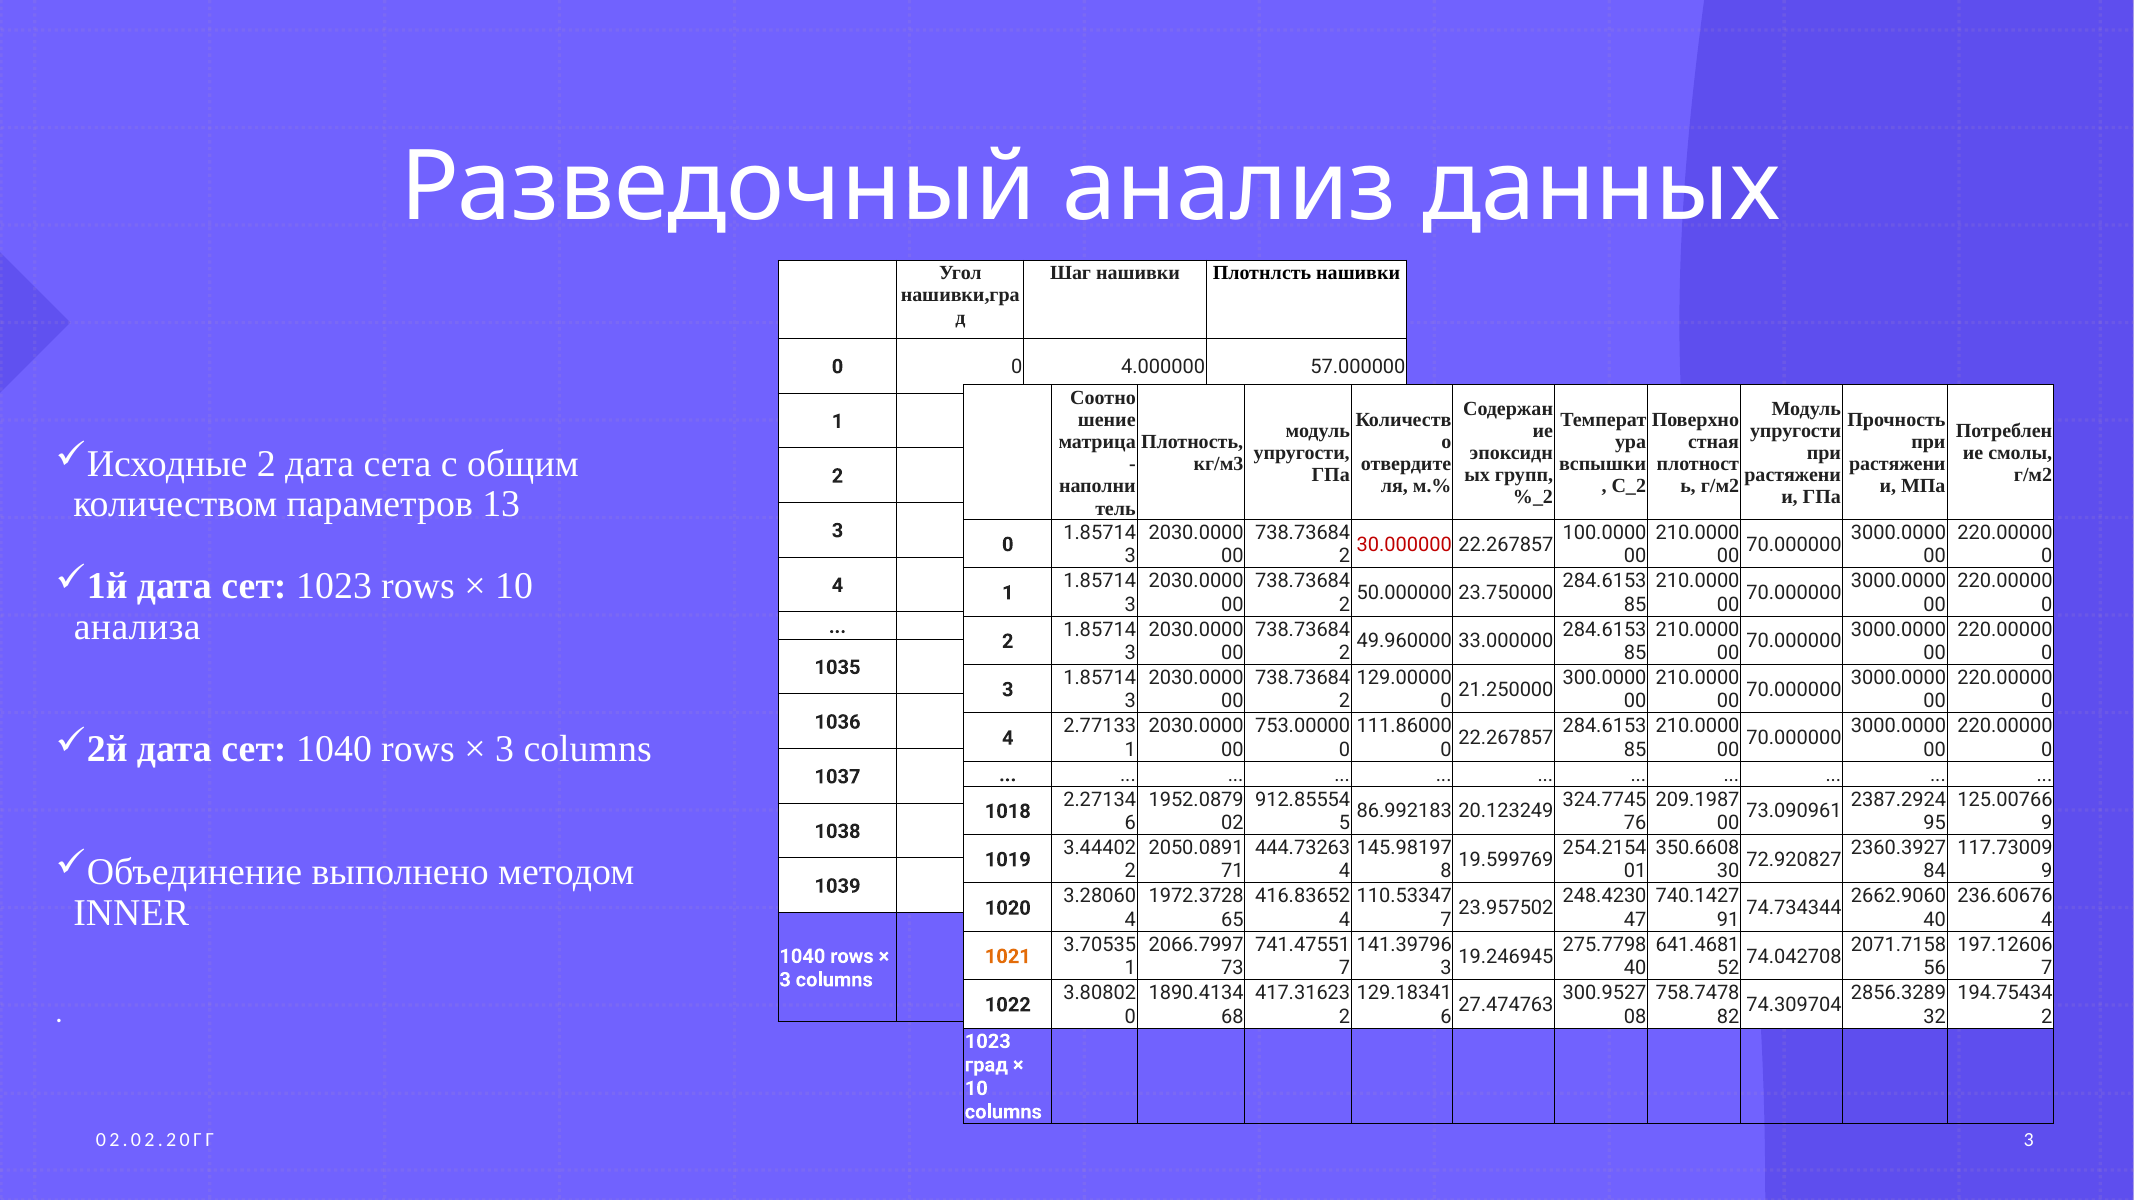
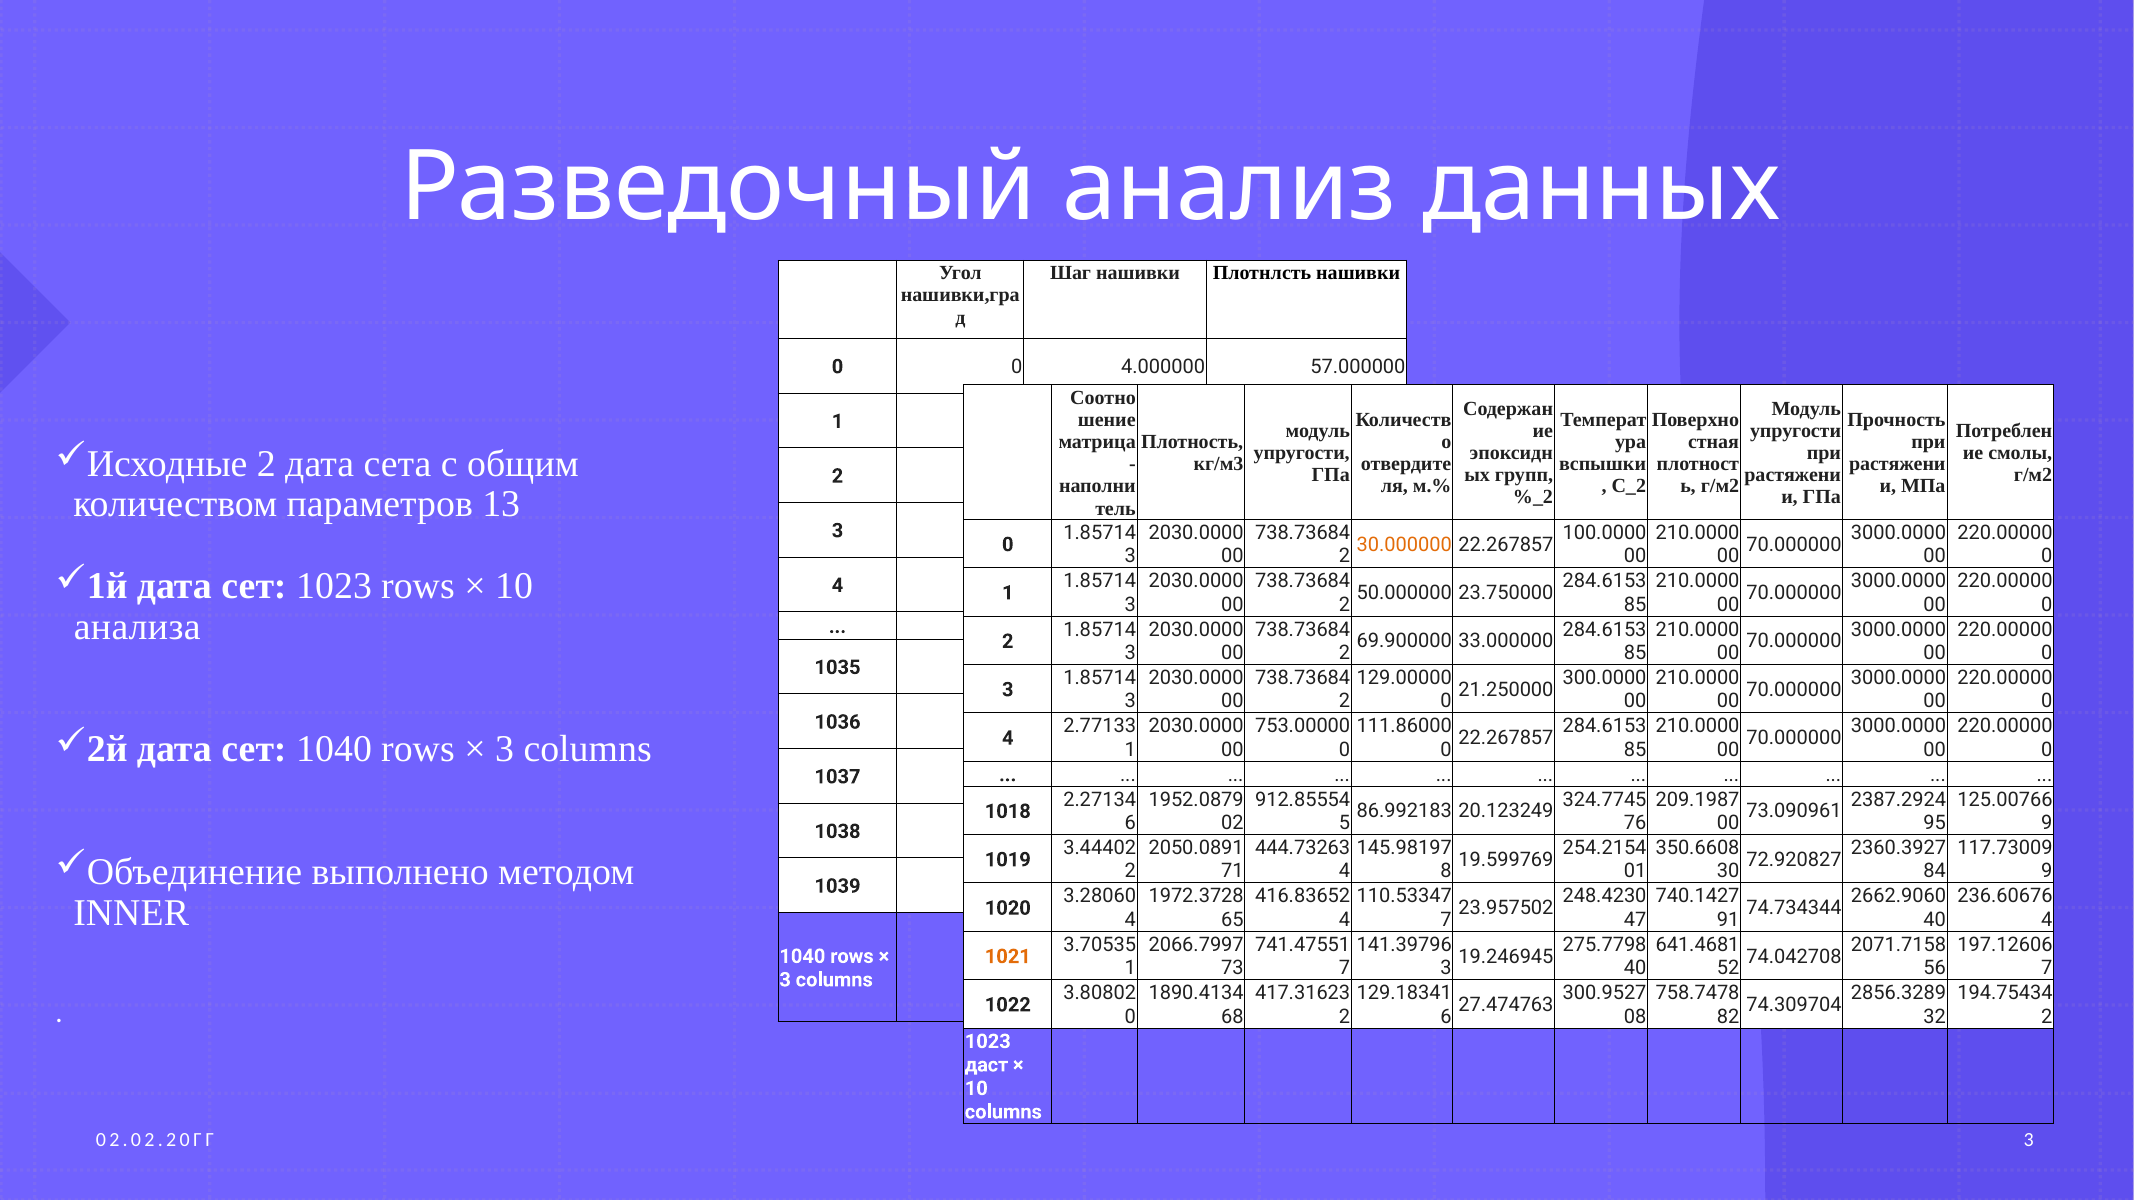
30.000000 colour: red -> orange
49.960000: 49.960000 -> 69.900000
град: град -> даст
